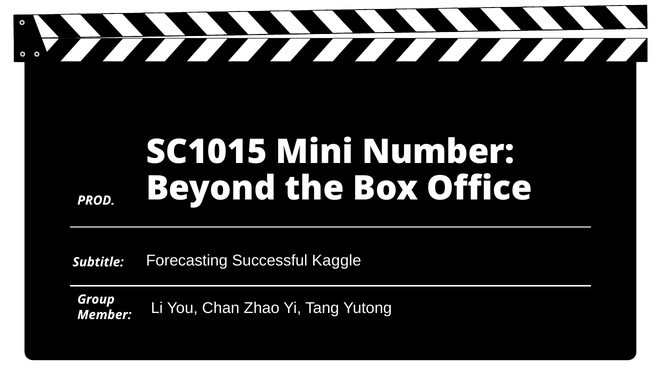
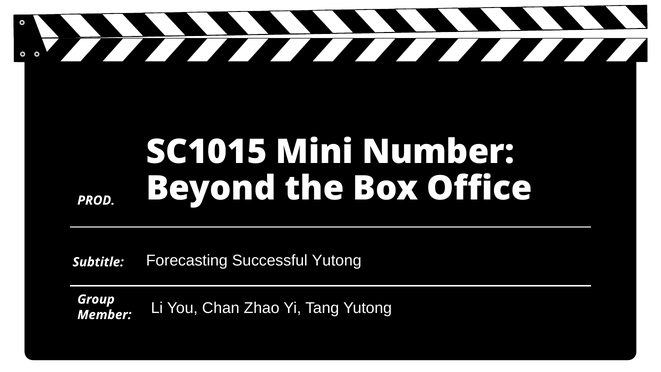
Successful Kaggle: Kaggle -> Yutong
